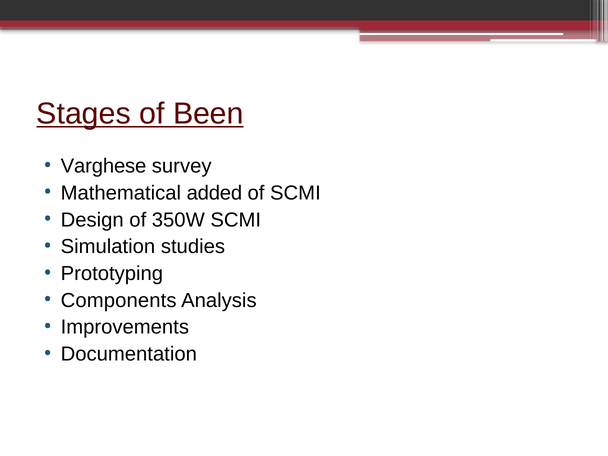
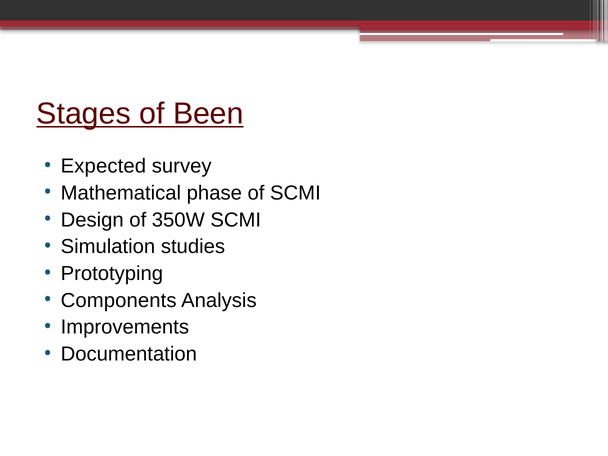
Varghese: Varghese -> Expected
added: added -> phase
